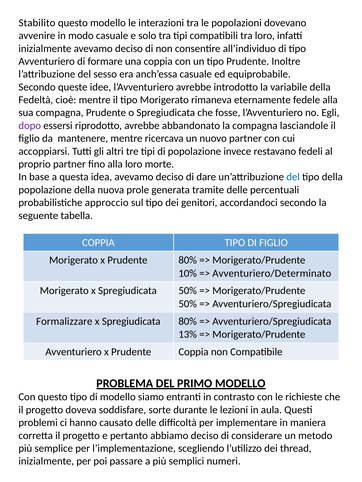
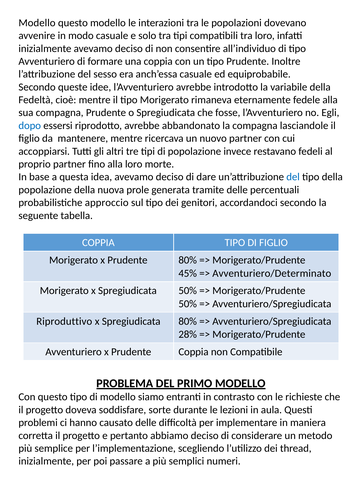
Stabilito at (37, 23): Stabilito -> Modello
dopo colour: purple -> blue
10%: 10% -> 45%
Formalizzare: Formalizzare -> Riproduttivo
13%: 13% -> 28%
